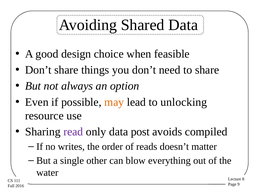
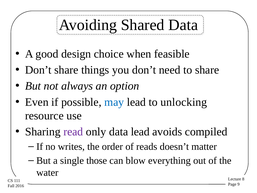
may colour: orange -> blue
data post: post -> lead
other: other -> those
